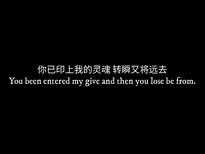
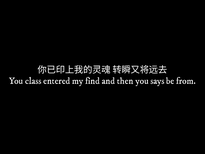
been: been -> class
give: give -> find
lose: lose -> says
